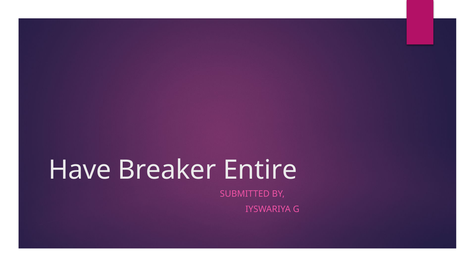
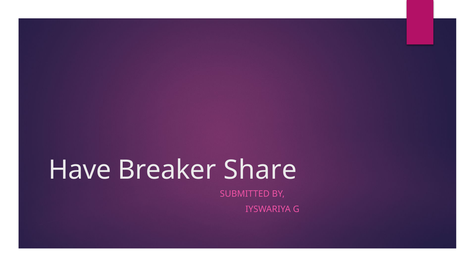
Entire: Entire -> Share
